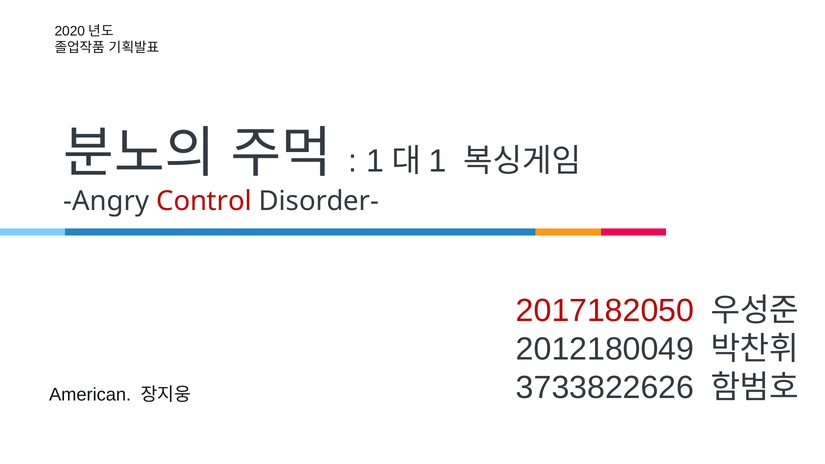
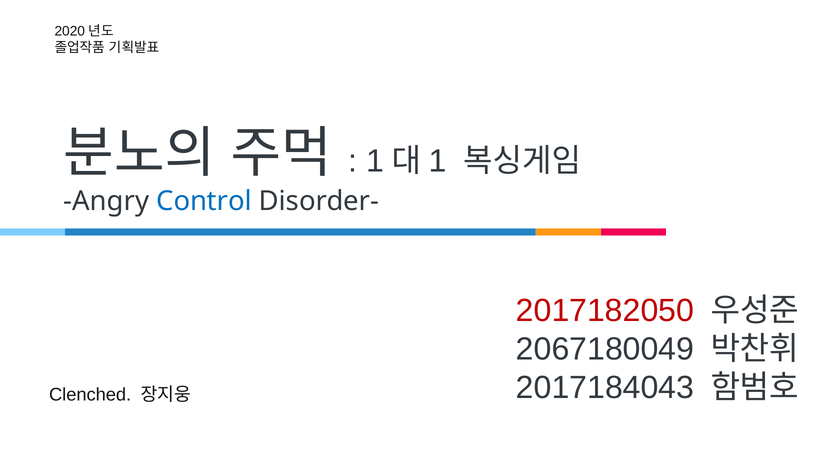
Control colour: red -> blue
2012180049: 2012180049 -> 2067180049
3733822626: 3733822626 -> 2017184043
American: American -> Clenched
